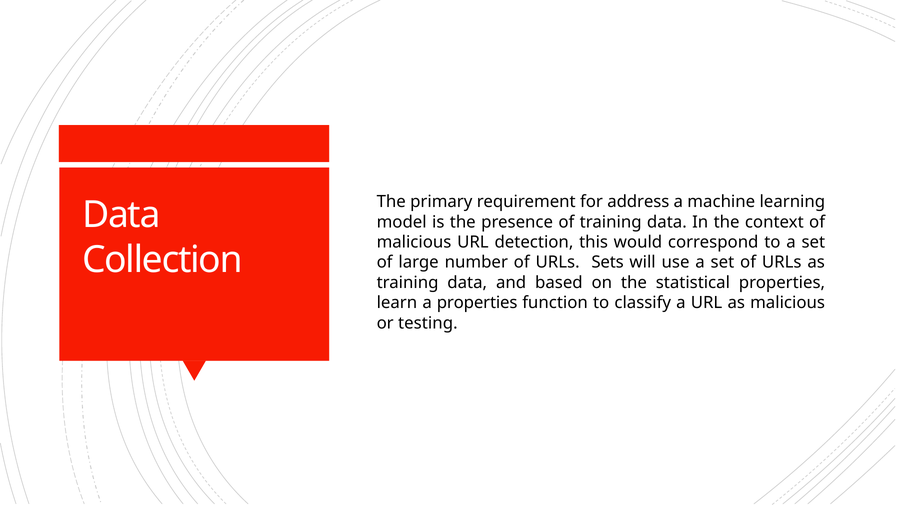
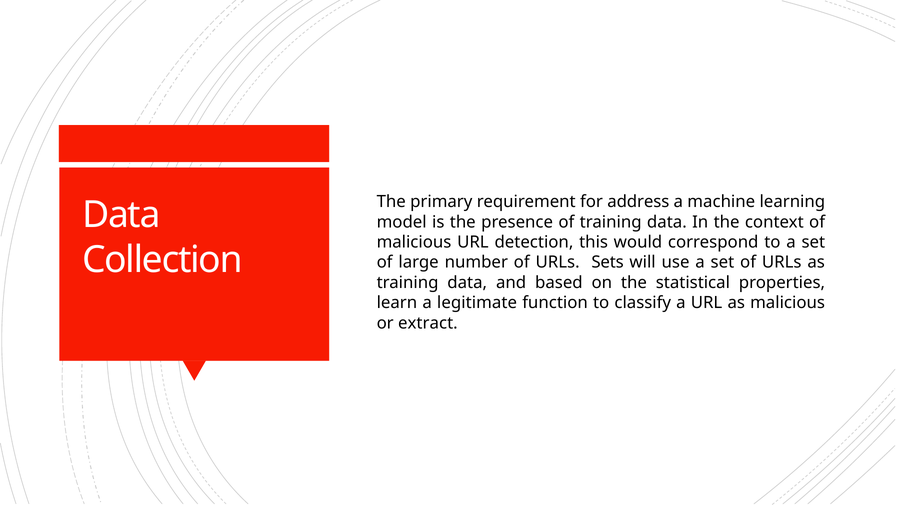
a properties: properties -> legitimate
testing: testing -> extract
